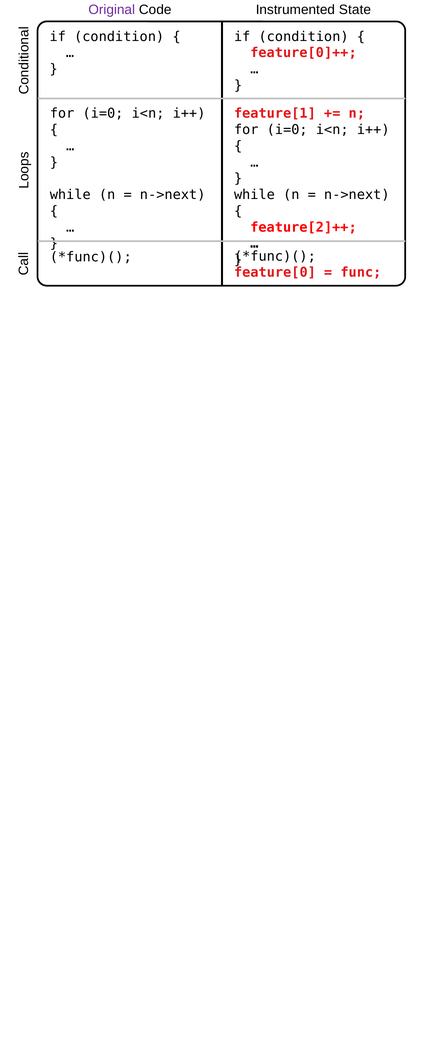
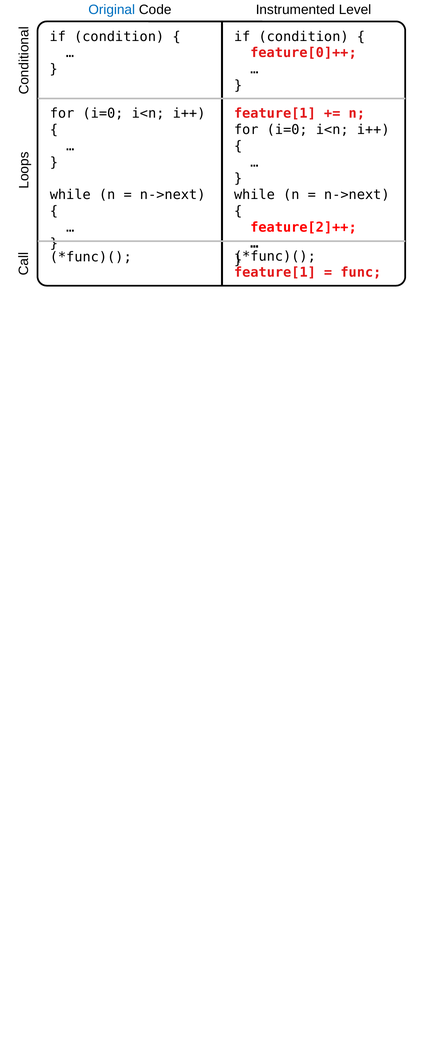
Original colour: purple -> blue
State: State -> Level
feature[0 at (275, 272): feature[0 -> feature[1
